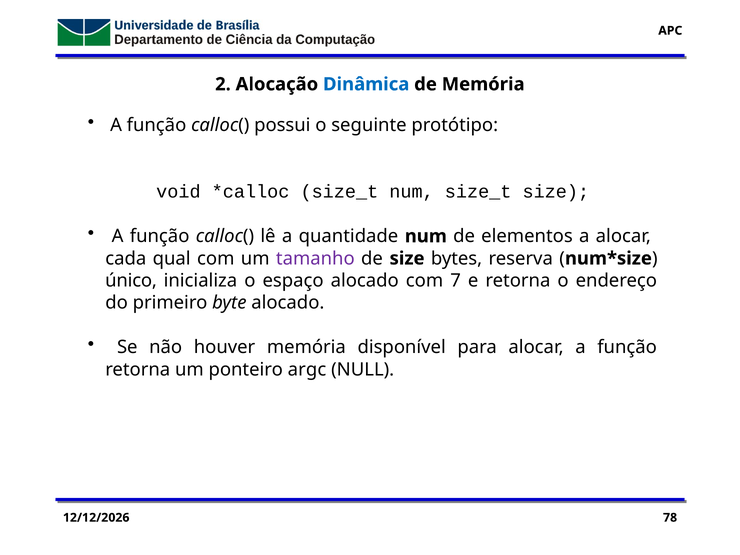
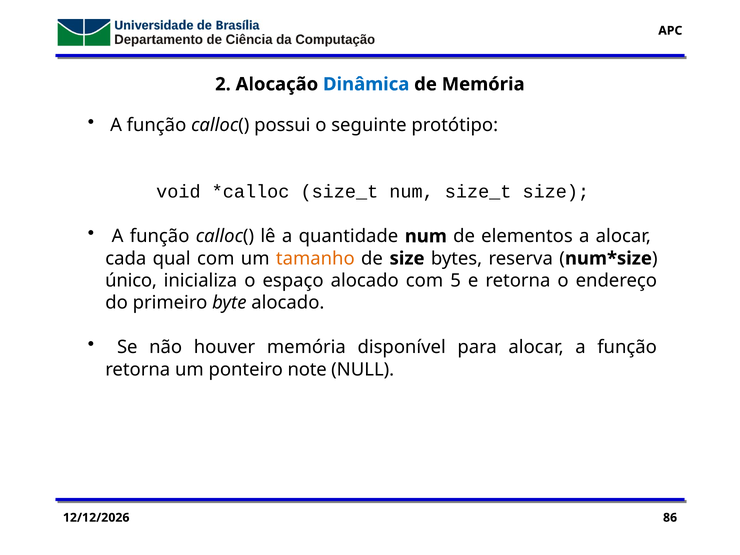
tamanho colour: purple -> orange
7: 7 -> 5
argc: argc -> note
78: 78 -> 86
